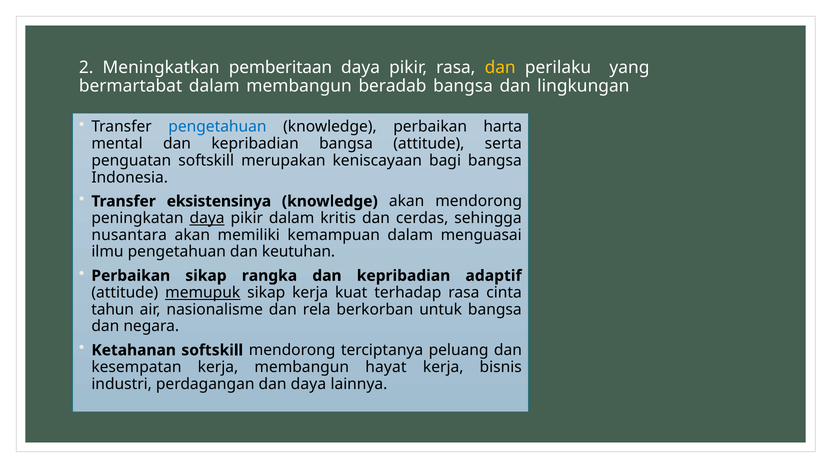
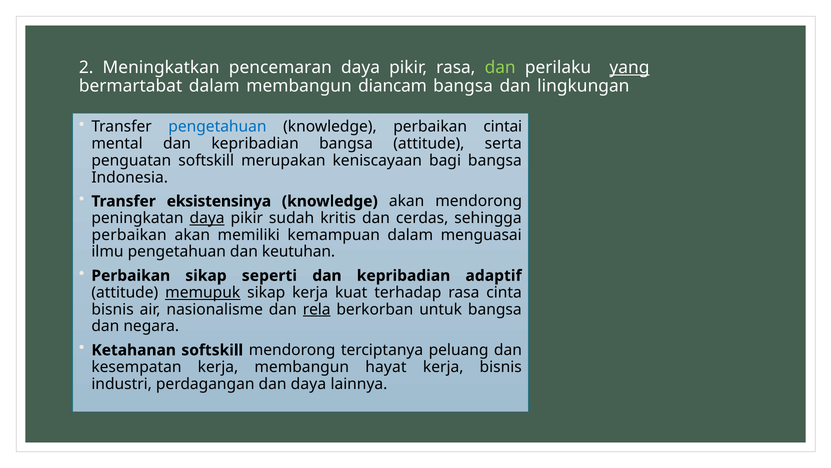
pemberitaan: pemberitaan -> pencemaran
dan at (500, 67) colour: yellow -> light green
yang underline: none -> present
beradab: beradab -> diancam
harta: harta -> cintai
pikir dalam: dalam -> sudah
nusantara at (129, 235): nusantara -> perbaikan
rangka: rangka -> seperti
tahun at (113, 309): tahun -> bisnis
rela underline: none -> present
